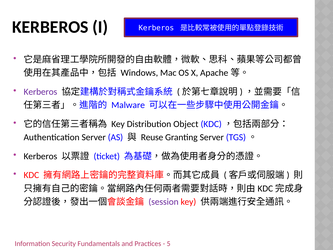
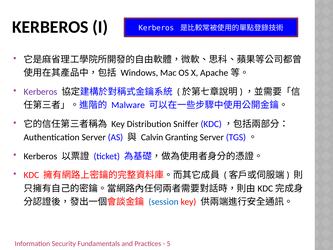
Object: Object -> Sniffer
Reuse: Reuse -> Calvin
session colour: purple -> blue
